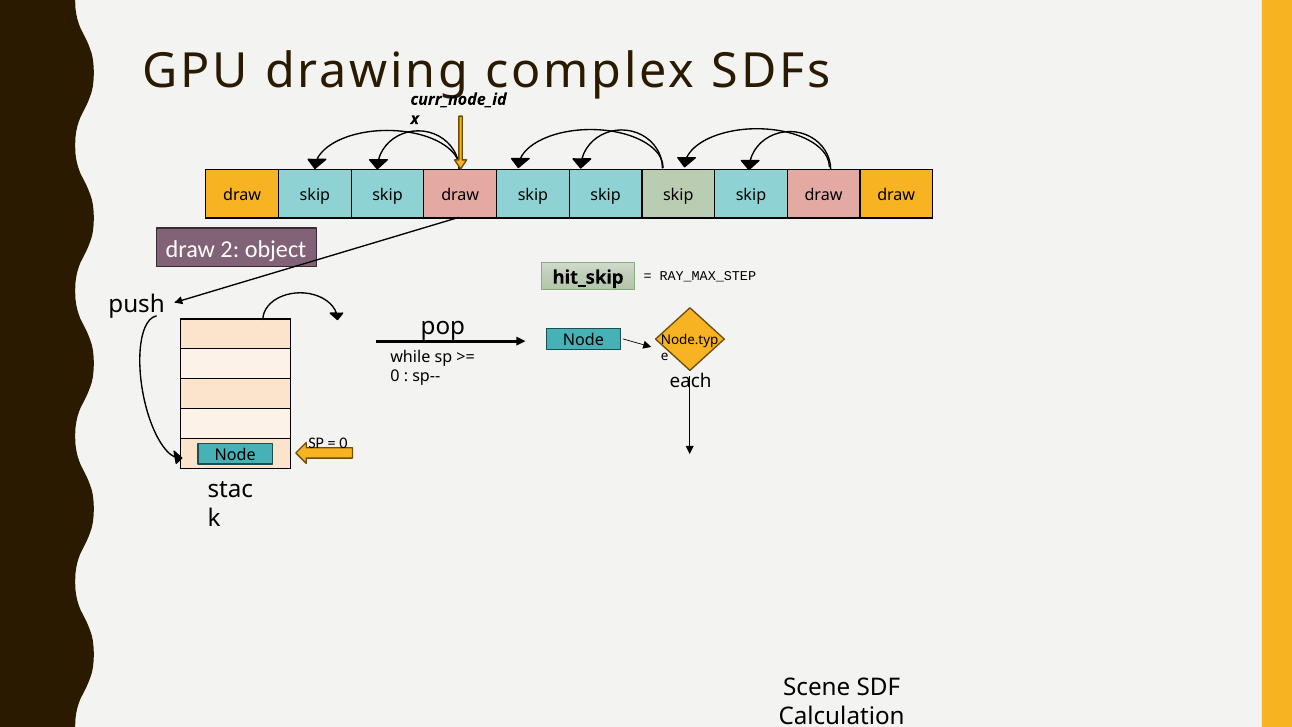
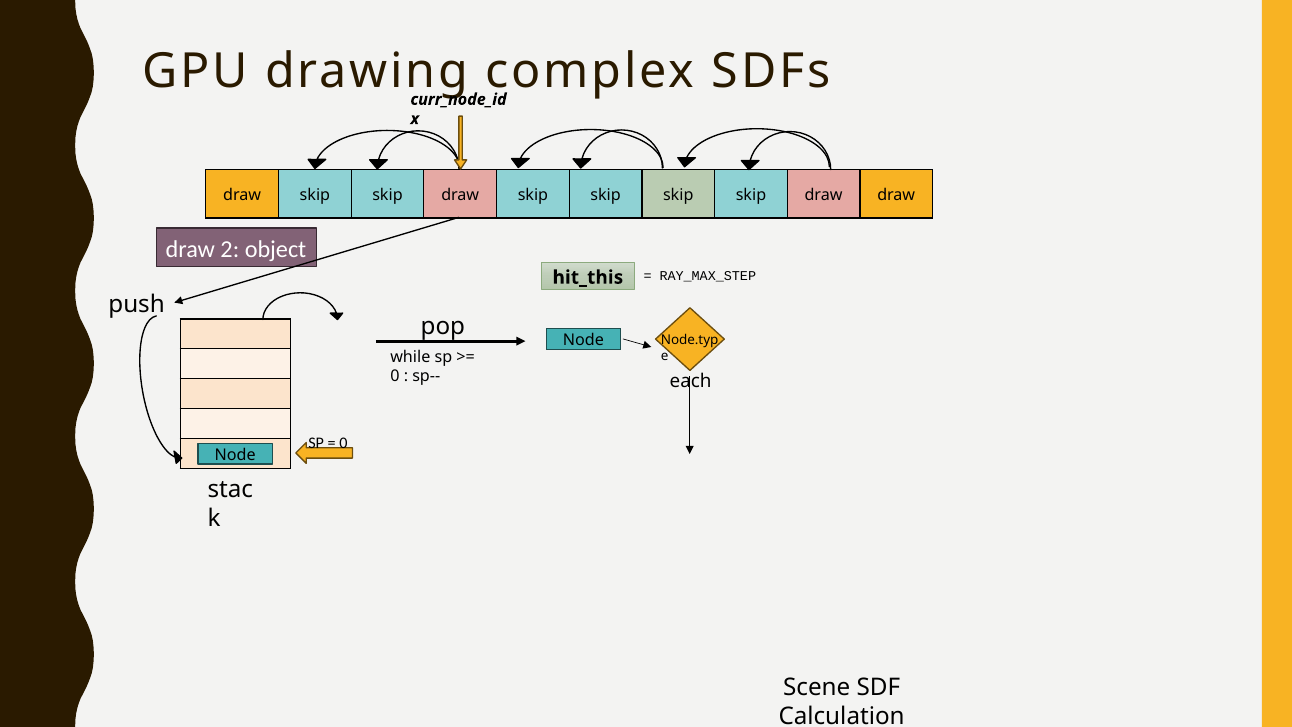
hit_skip: hit_skip -> hit_this
